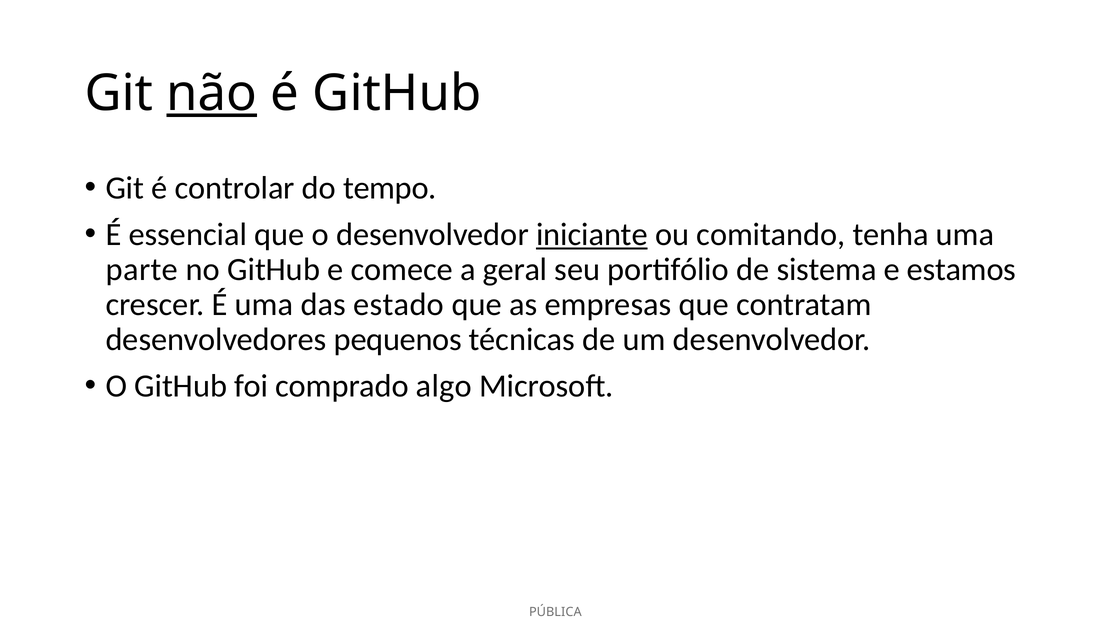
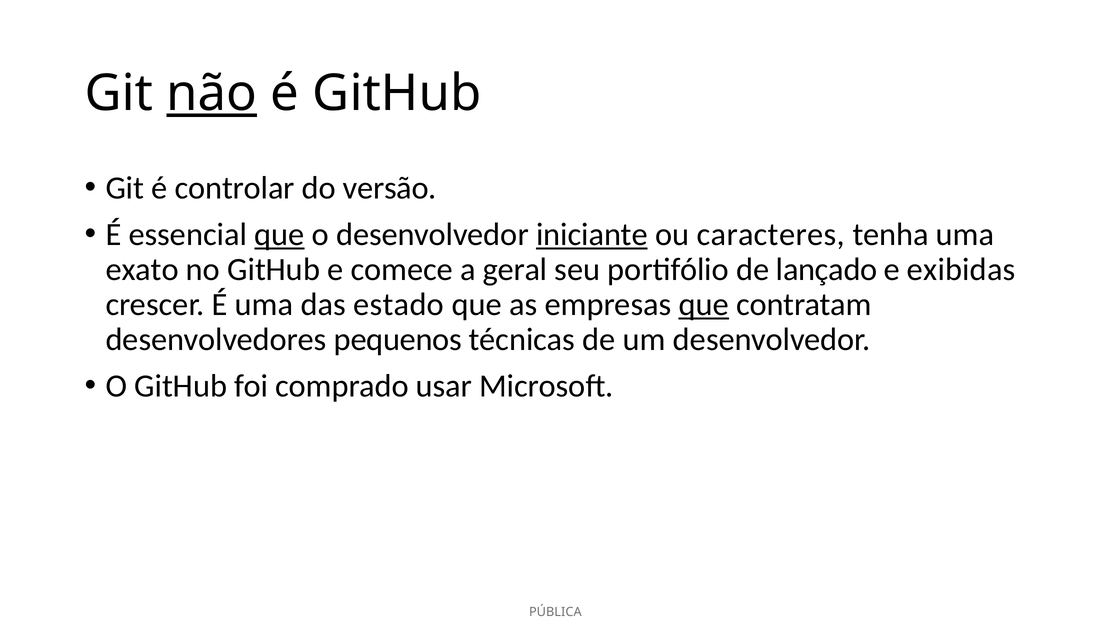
tempo: tempo -> versão
que at (279, 234) underline: none -> present
comitando: comitando -> caracteres
parte: parte -> exato
sistema: sistema -> lançado
estamos: estamos -> exibidas
que at (704, 304) underline: none -> present
algo: algo -> usar
